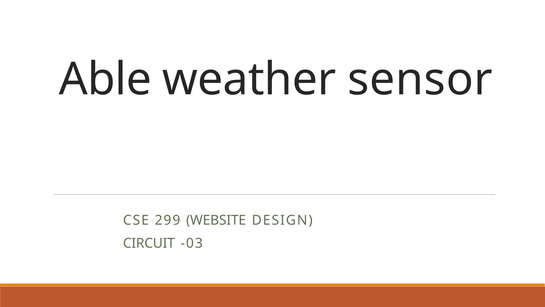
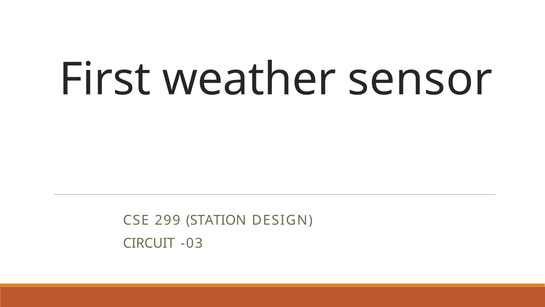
Able: Able -> First
WEBSITE: WEBSITE -> STATION
